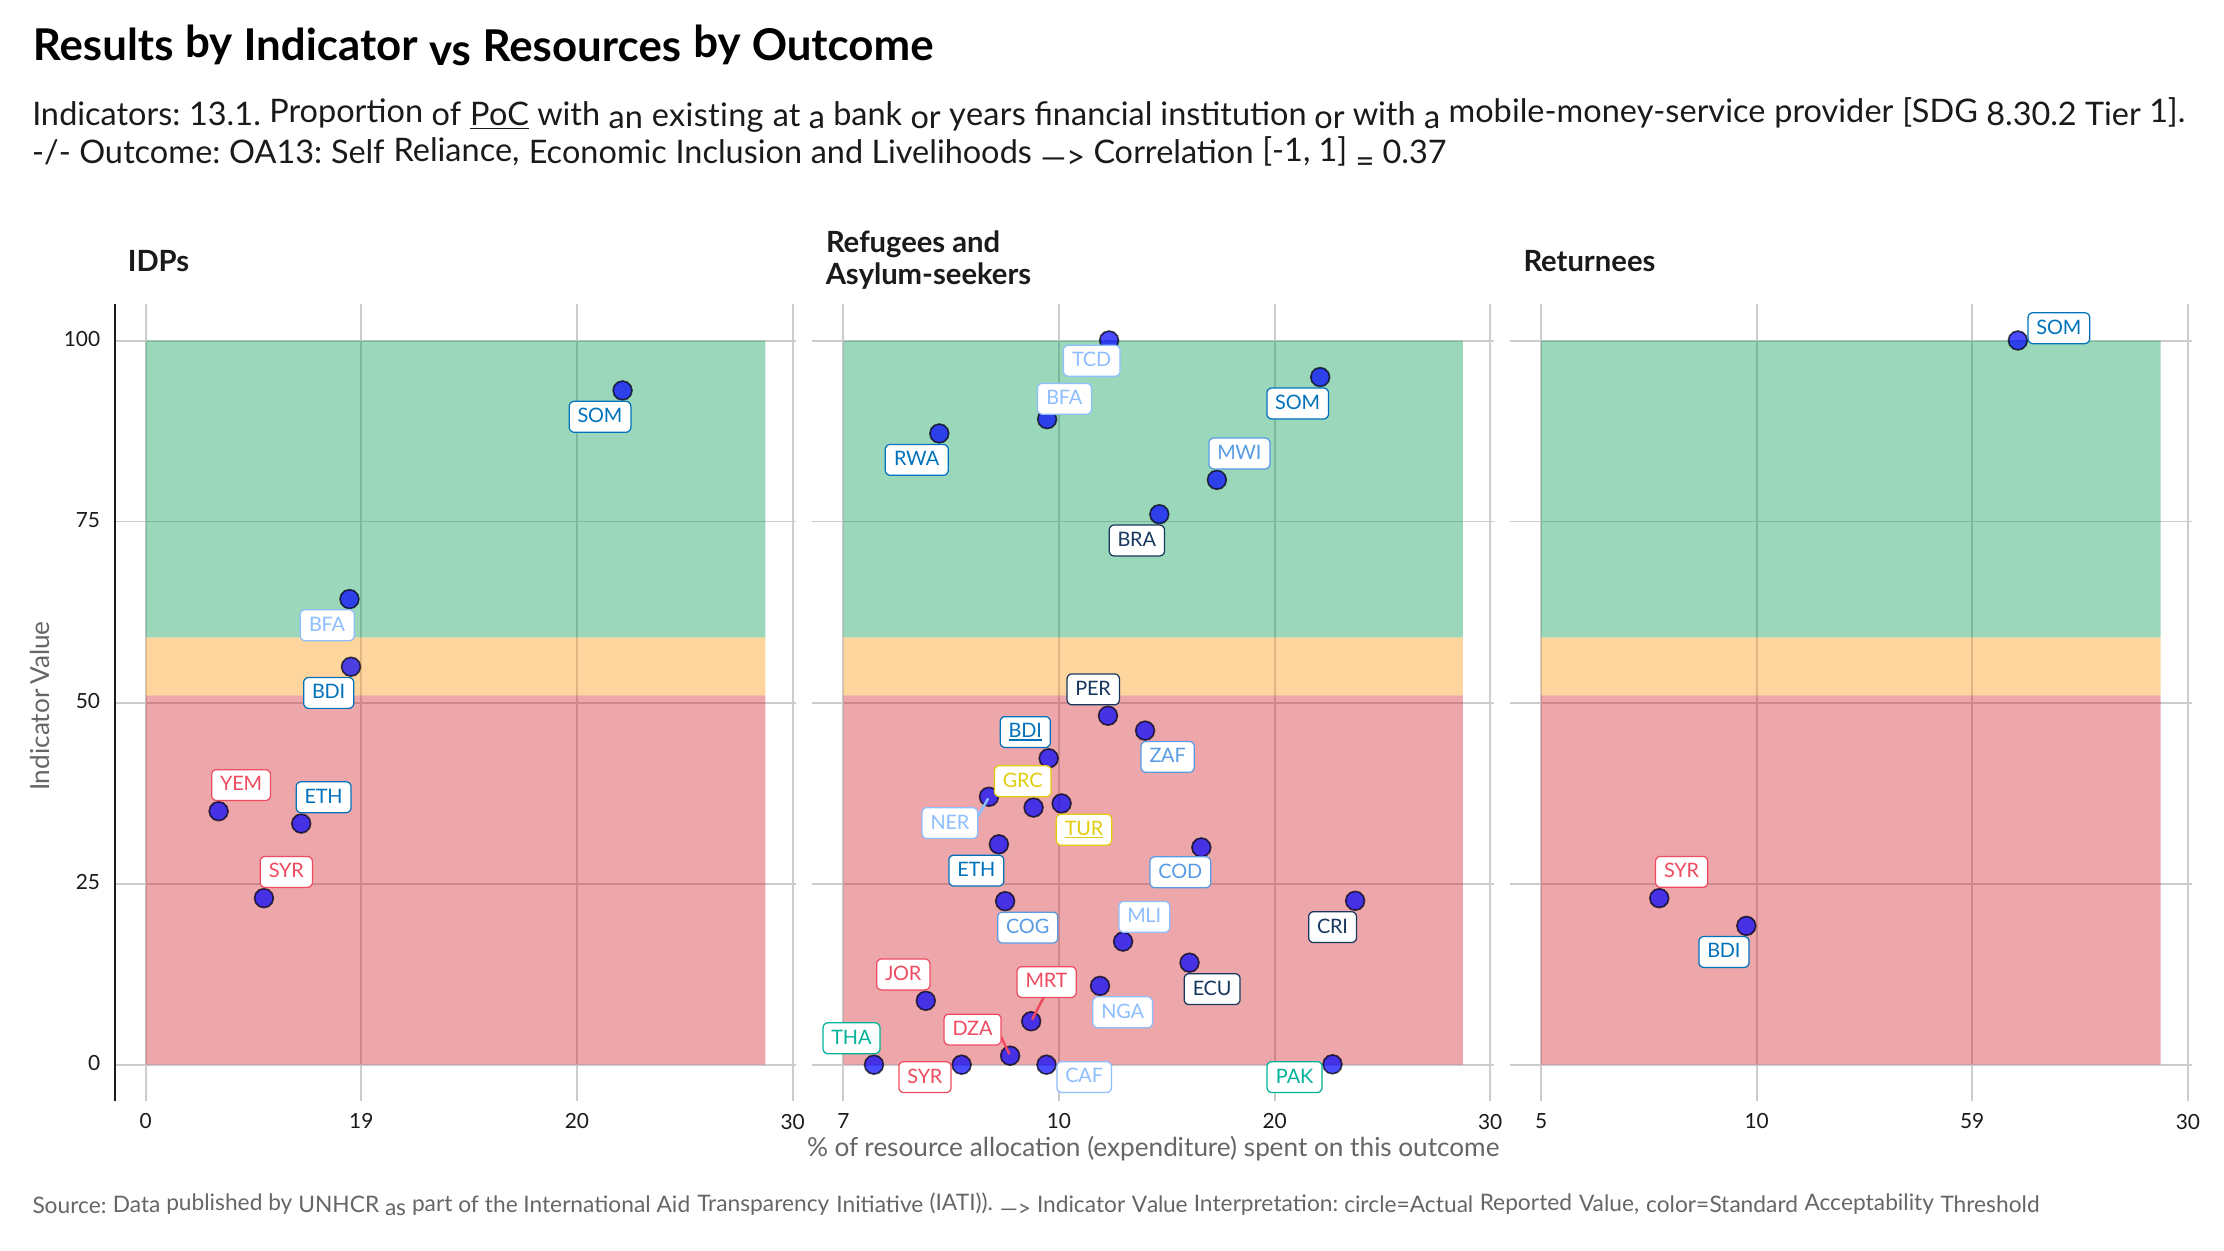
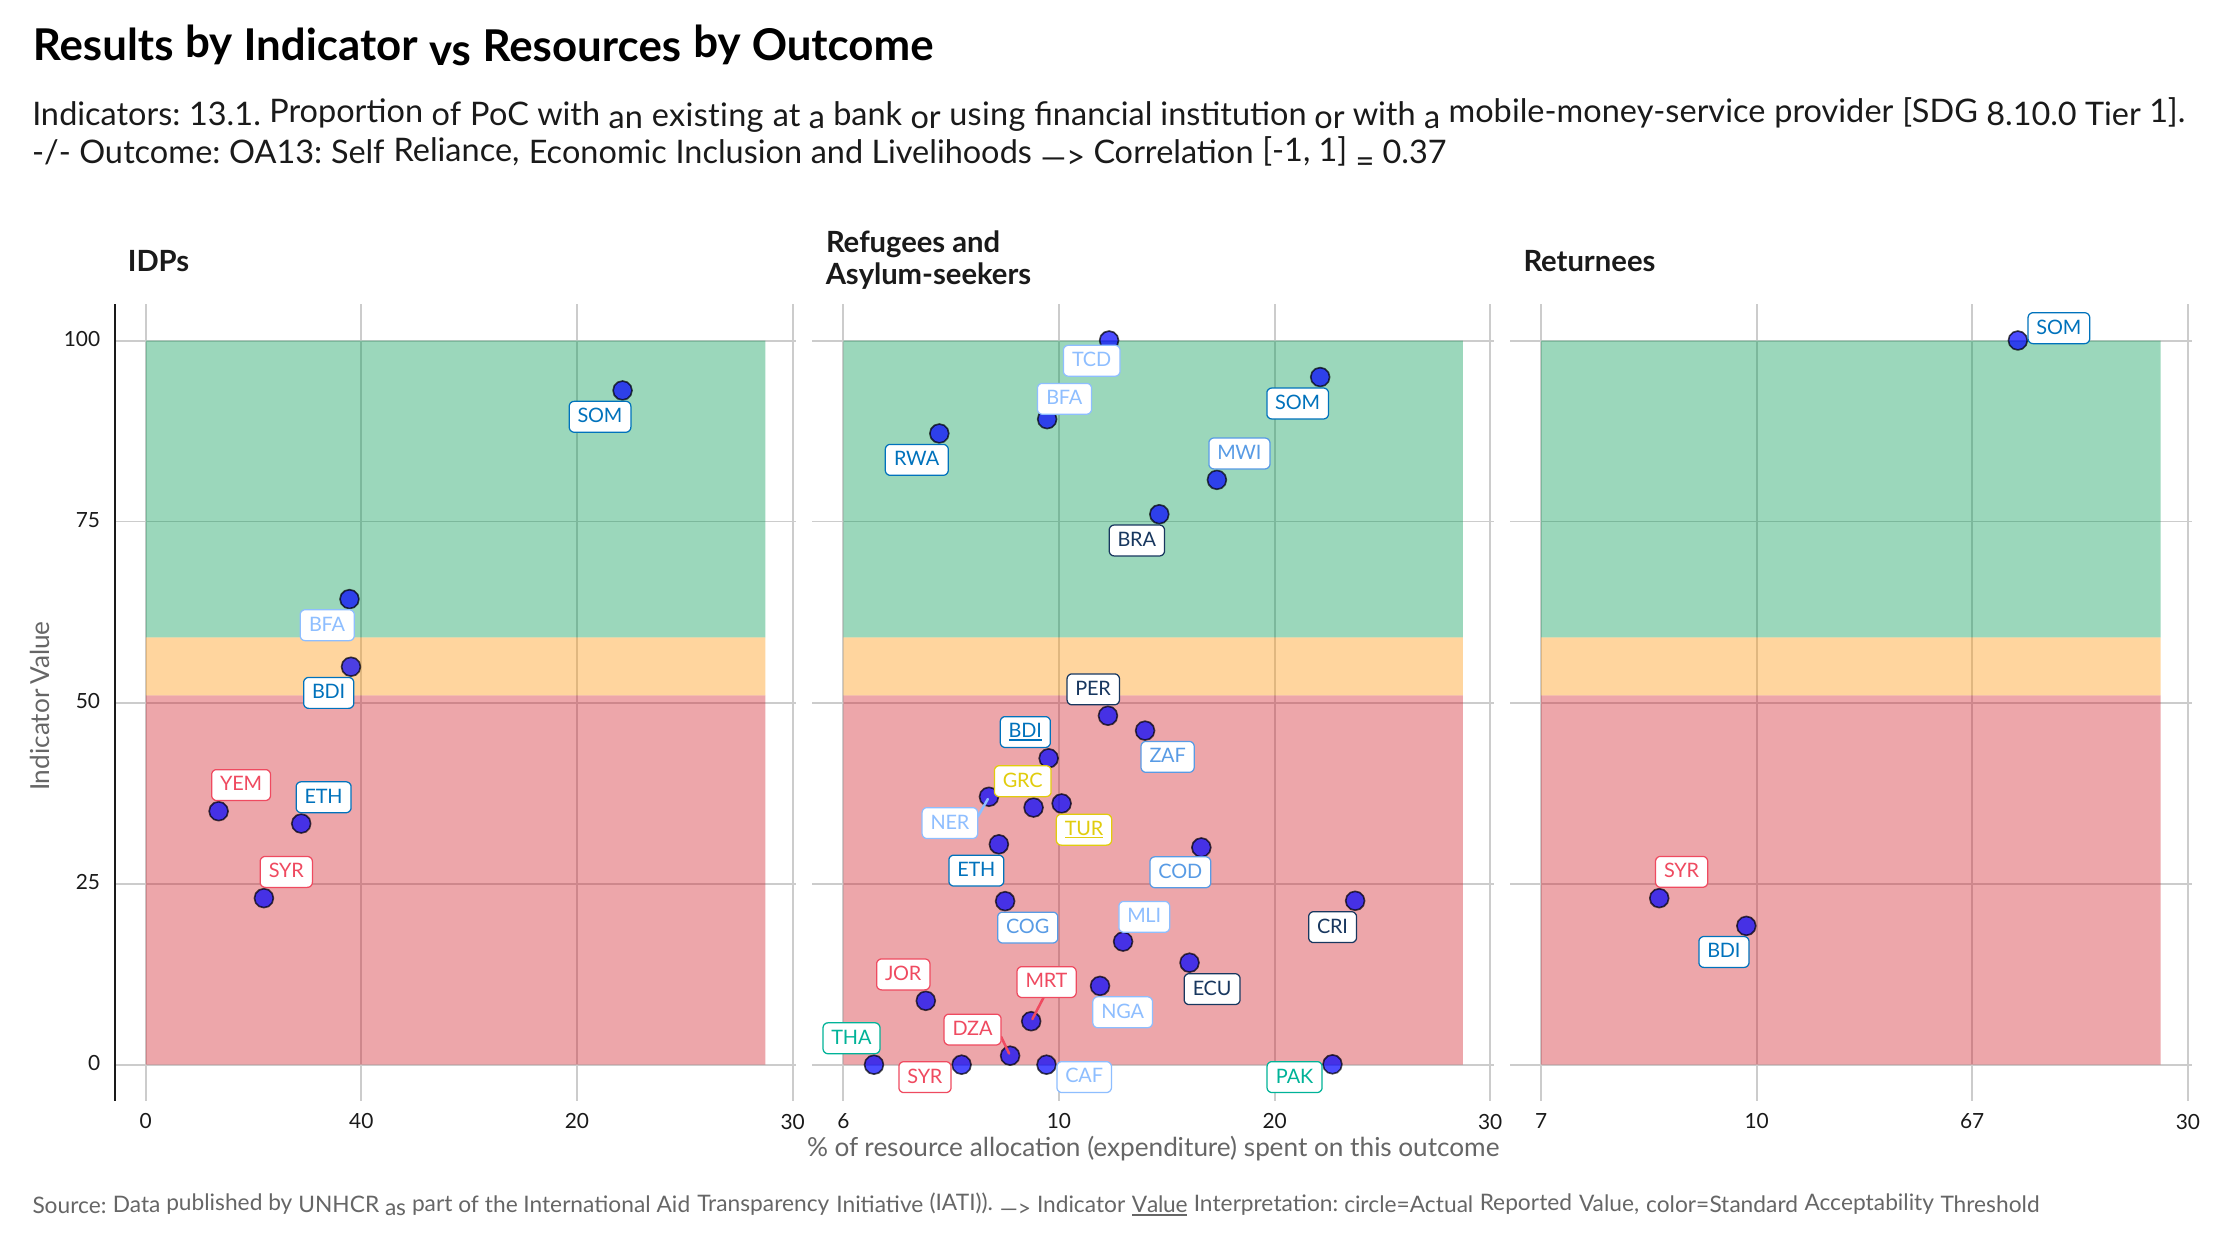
PoC underline: present -> none
years: years -> using
8.30.2: 8.30.2 -> 8.10.0
19: 19 -> 40
7: 7 -> 6
5: 5 -> 7
59: 59 -> 67
Value at (1160, 1205) underline: none -> present
